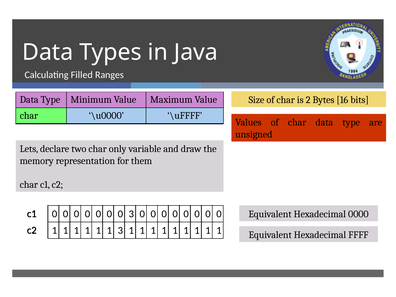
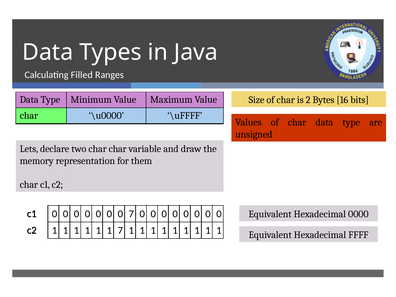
char only: only -> char
0 3: 3 -> 7
1 3: 3 -> 7
